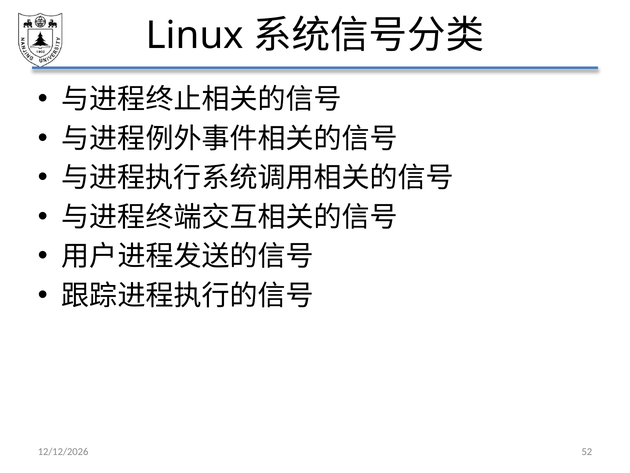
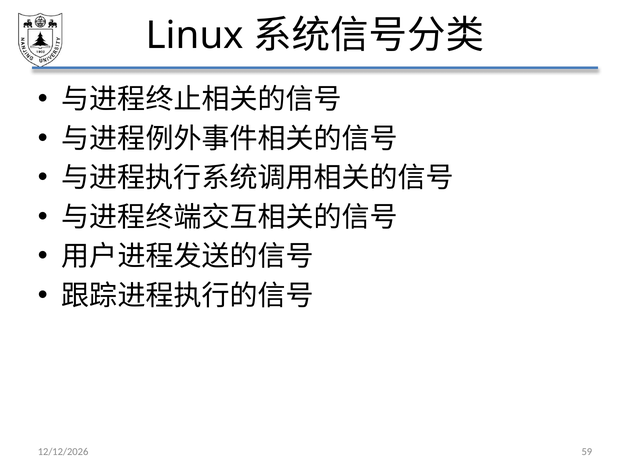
52: 52 -> 59
